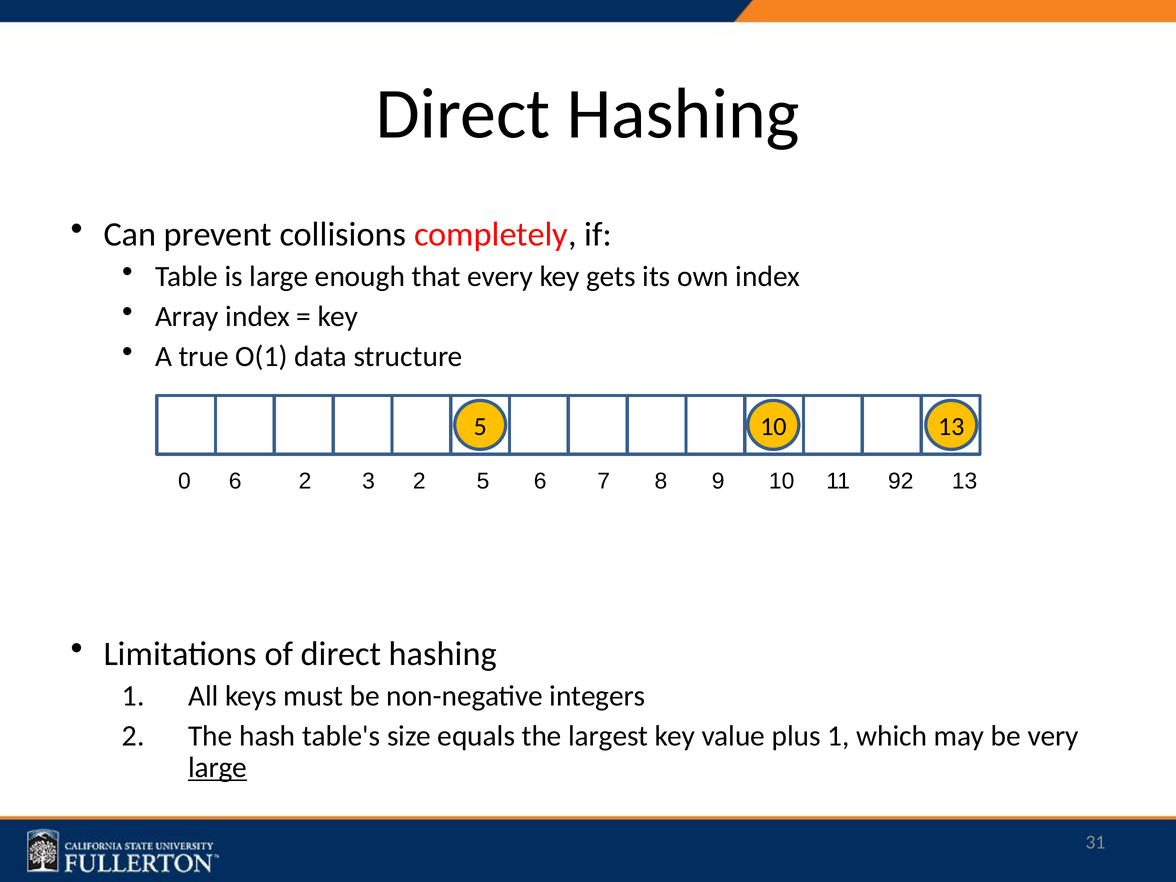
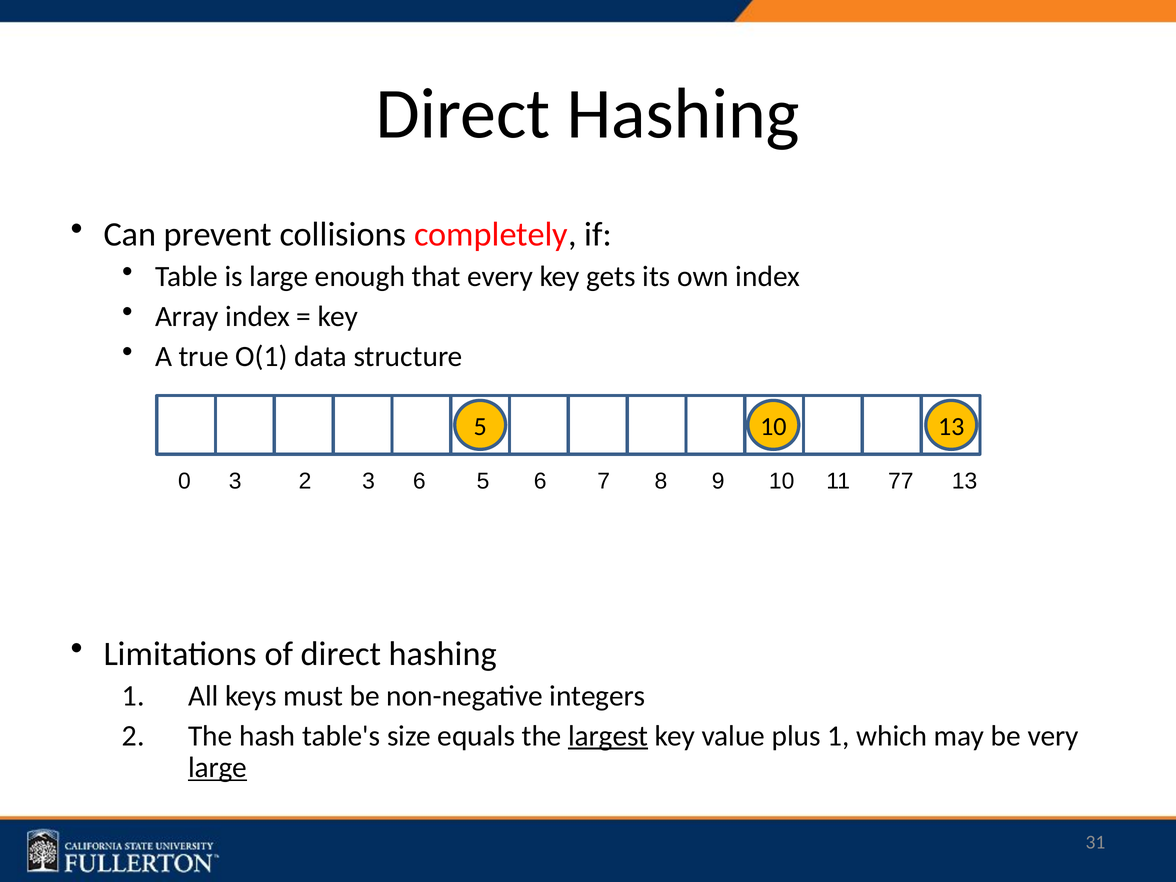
0 6: 6 -> 3
3 2: 2 -> 6
92: 92 -> 77
largest underline: none -> present
